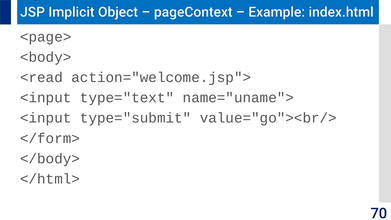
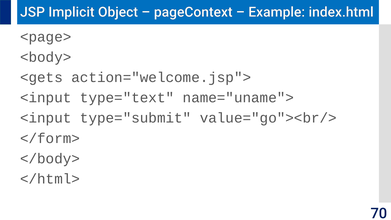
<read: <read -> <gets
